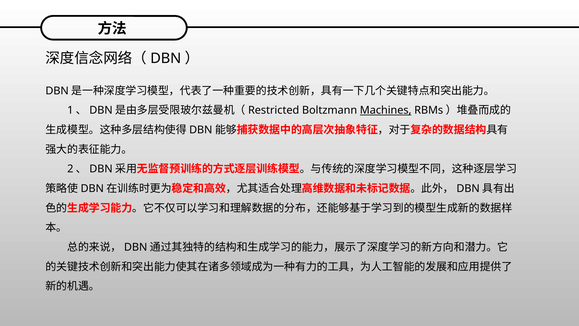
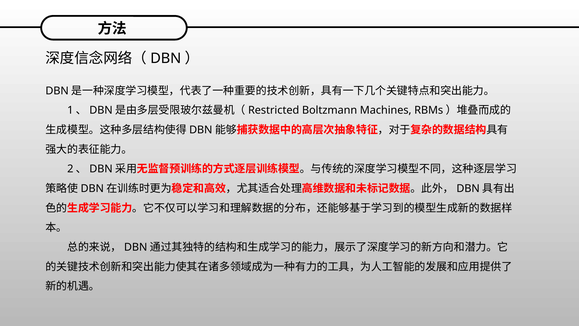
Machines underline: present -> none
